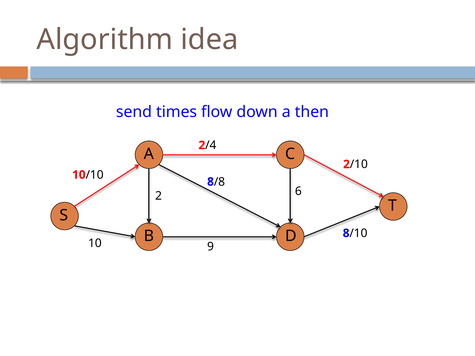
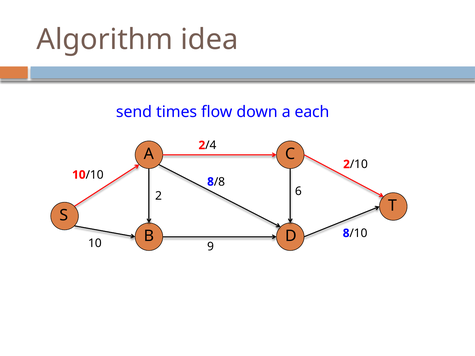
then: then -> each
